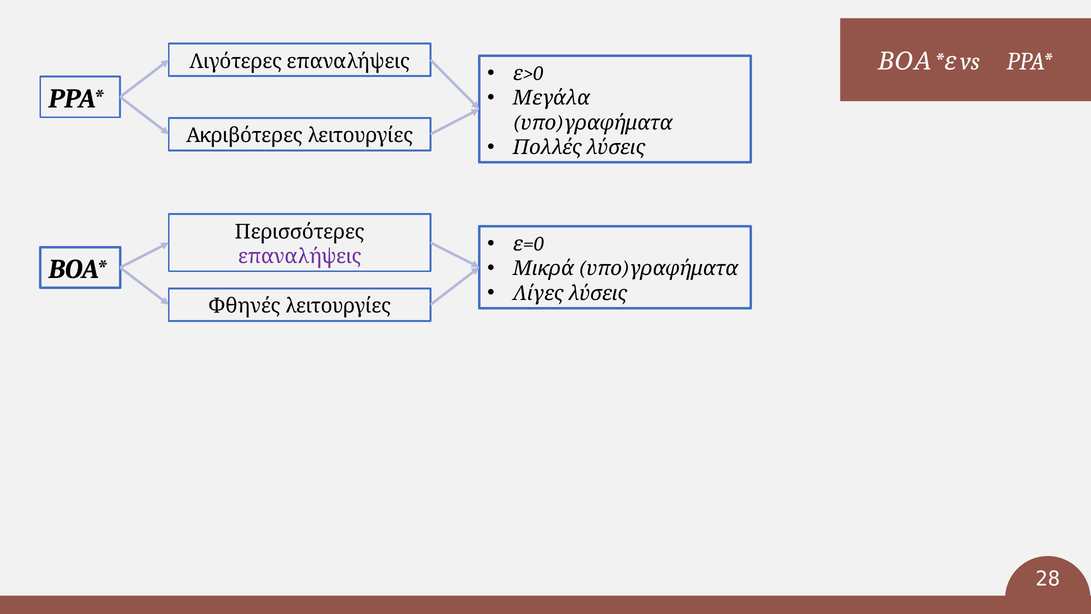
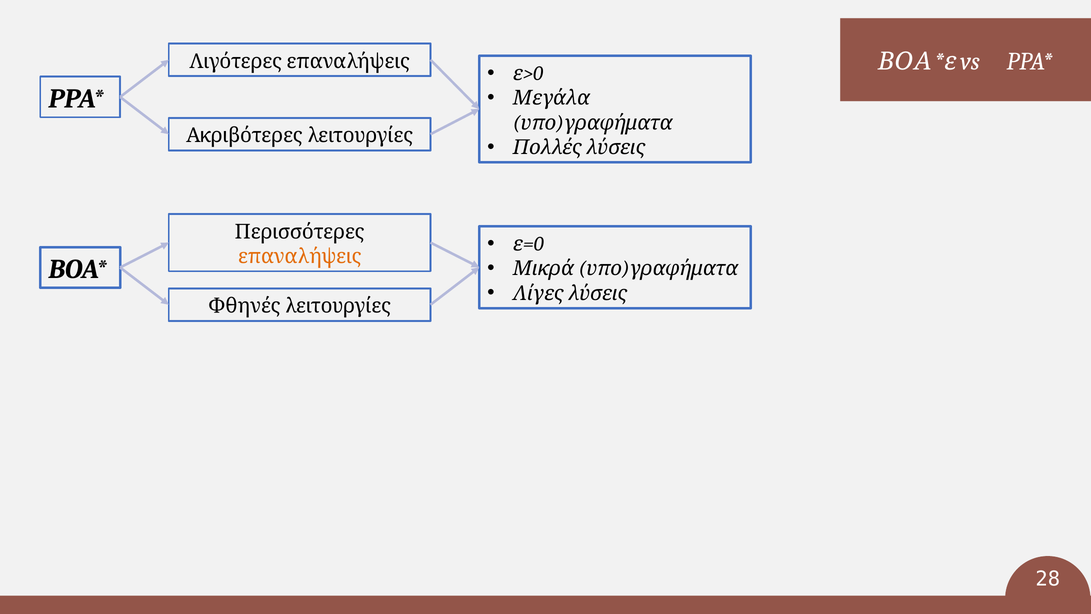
επαναλήψεις colour: purple -> orange
